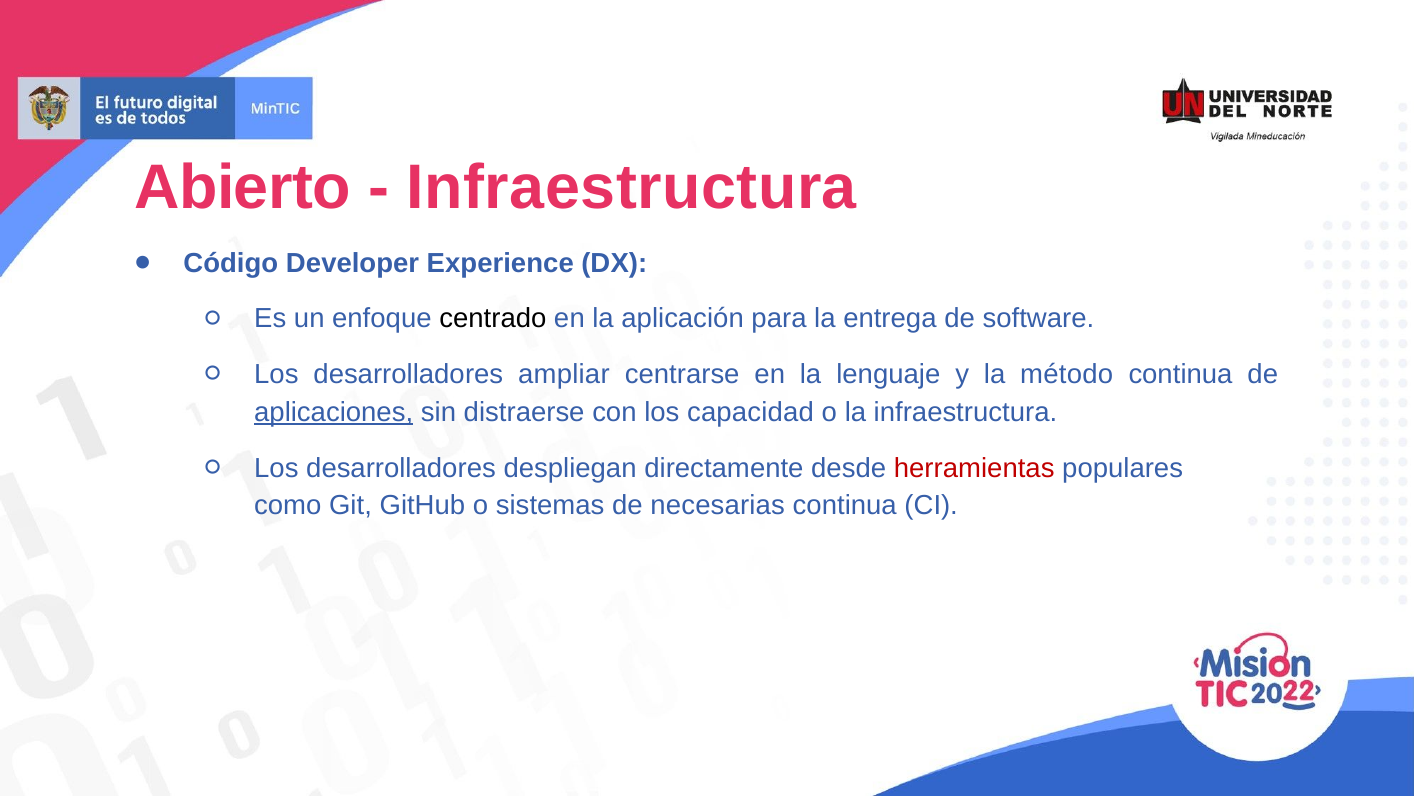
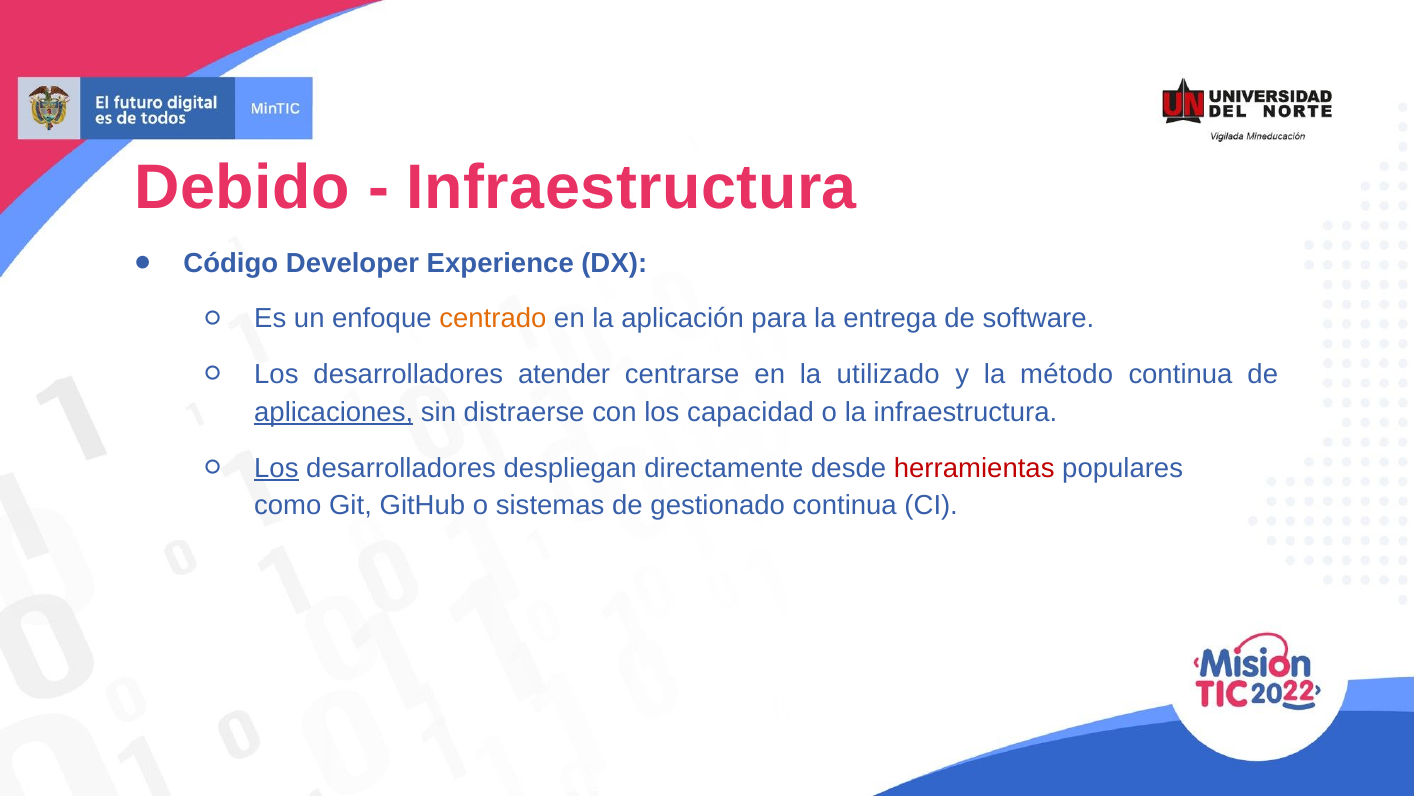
Abierto: Abierto -> Debido
centrado colour: black -> orange
ampliar: ampliar -> atender
lenguaje: lenguaje -> utilizado
Los at (276, 468) underline: none -> present
necesarias: necesarias -> gestionado
